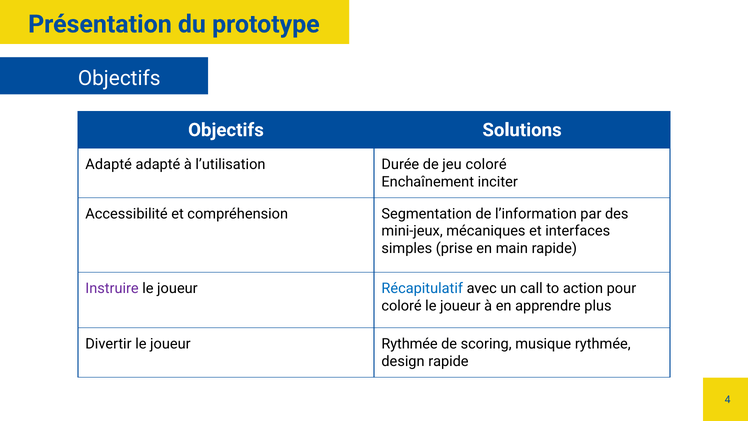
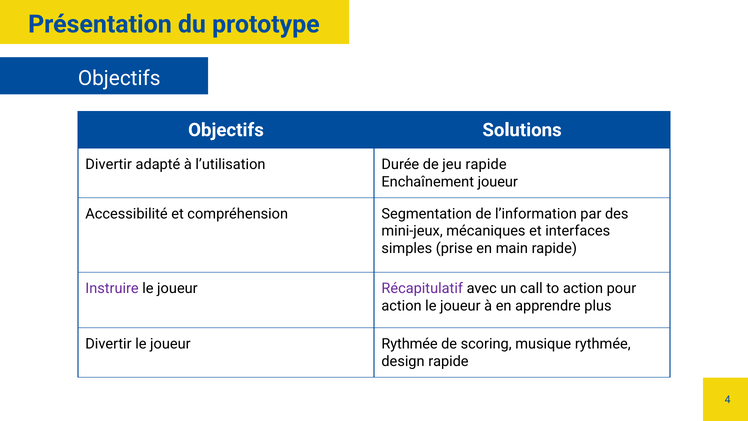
Adapté at (109, 164): Adapté -> Divertir
jeu coloré: coloré -> rapide
Enchaînement inciter: inciter -> joueur
Récapitulatif colour: blue -> purple
coloré at (402, 306): coloré -> action
